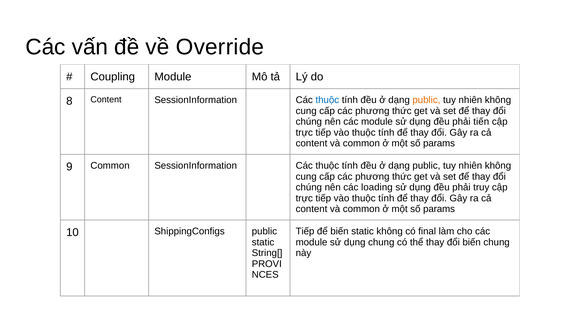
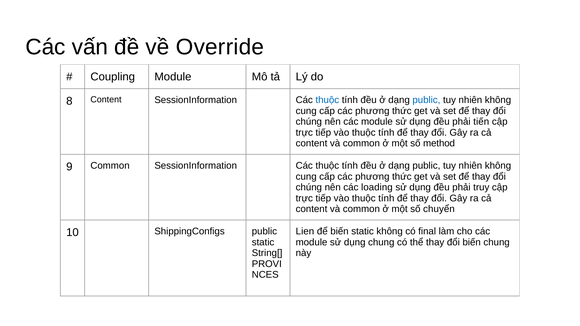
public at (426, 100) colour: orange -> blue
params at (439, 143): params -> method
params at (439, 209): params -> chuyển
Tiếp at (305, 232): Tiếp -> Lien
